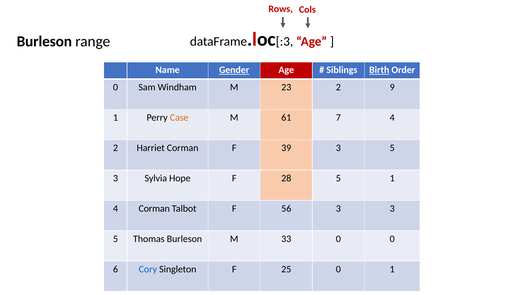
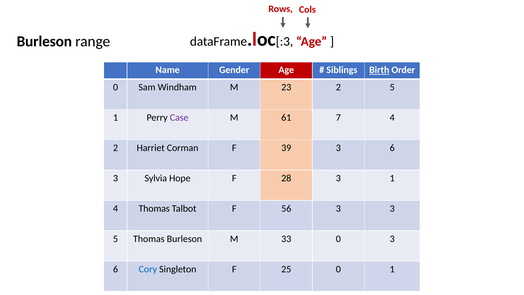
Gender underline: present -> none
2 9: 9 -> 5
Case colour: orange -> purple
39 3 5: 5 -> 6
28 5: 5 -> 3
4 Corman: Corman -> Thomas
0 0: 0 -> 3
